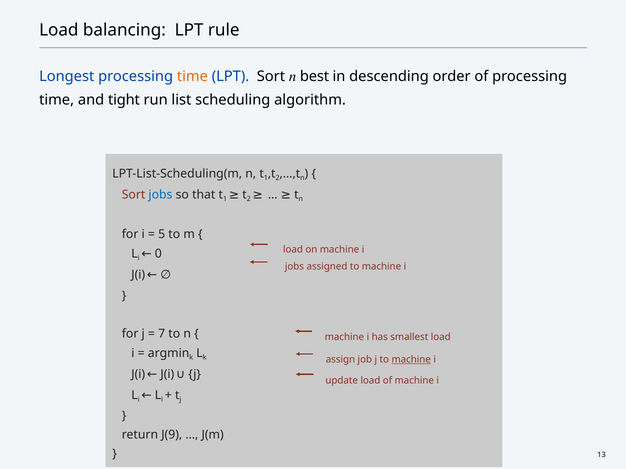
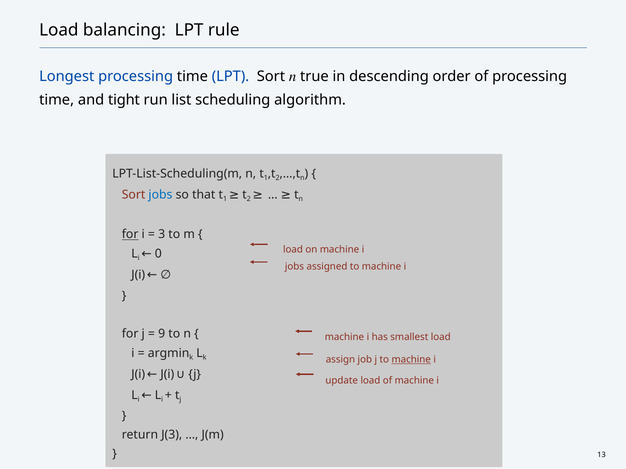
time at (192, 77) colour: orange -> black
best: best -> true
for at (130, 235) underline: none -> present
5: 5 -> 3
7: 7 -> 9
J(9: J(9 -> J(3
